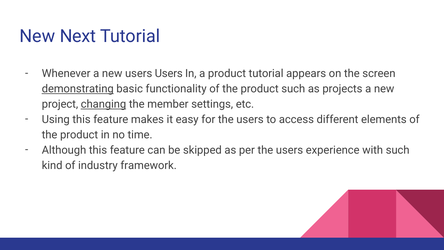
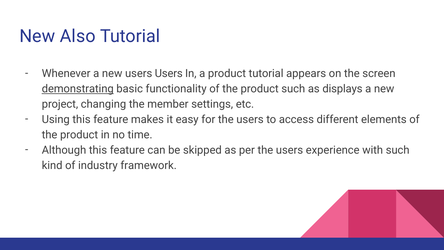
Next: Next -> Also
projects: projects -> displays
changing underline: present -> none
